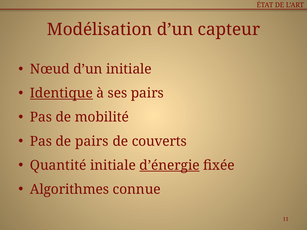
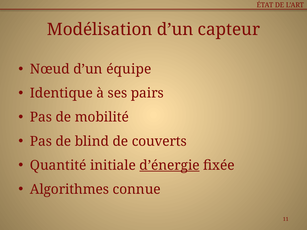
d’un initiale: initiale -> équipe
Identique underline: present -> none
de pairs: pairs -> blind
